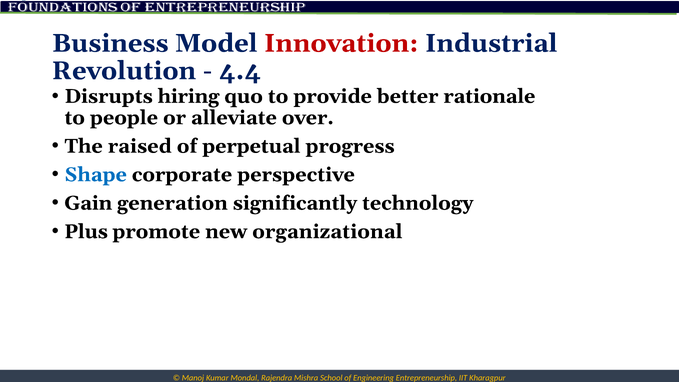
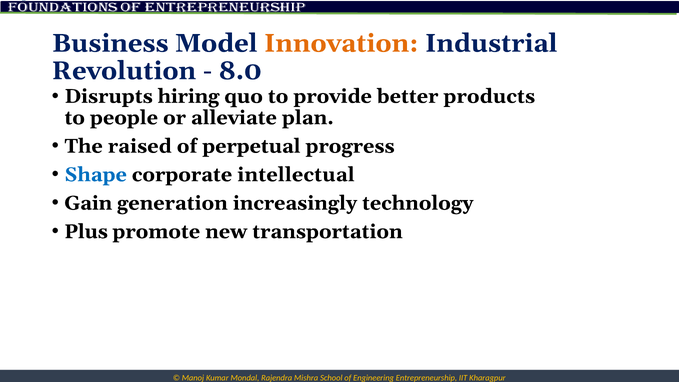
Innovation colour: red -> orange
4.4: 4.4 -> 8.0
rationale: rationale -> products
over: over -> plan
perspective: perspective -> intellectual
significantly: significantly -> increasingly
organizational: organizational -> transportation
